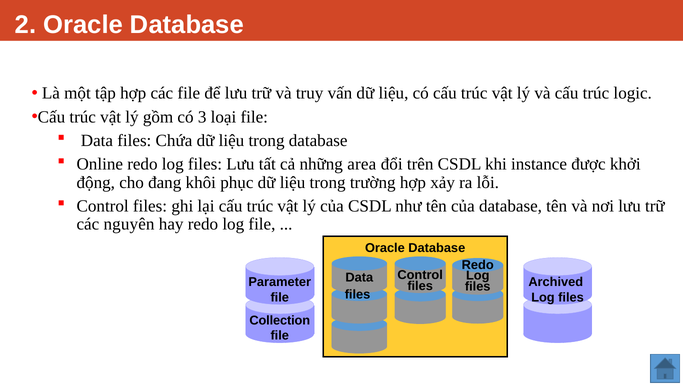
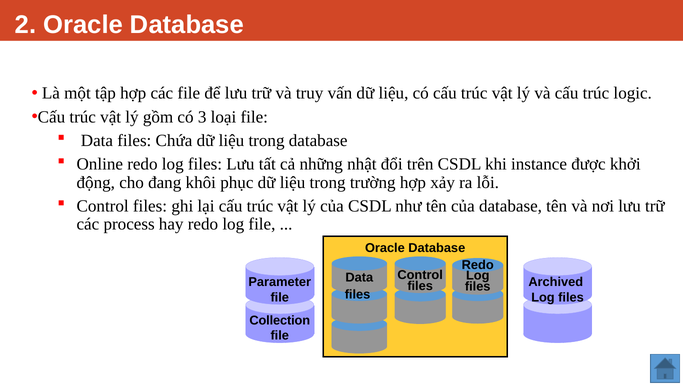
area: area -> nhật
nguyên: nguyên -> process
